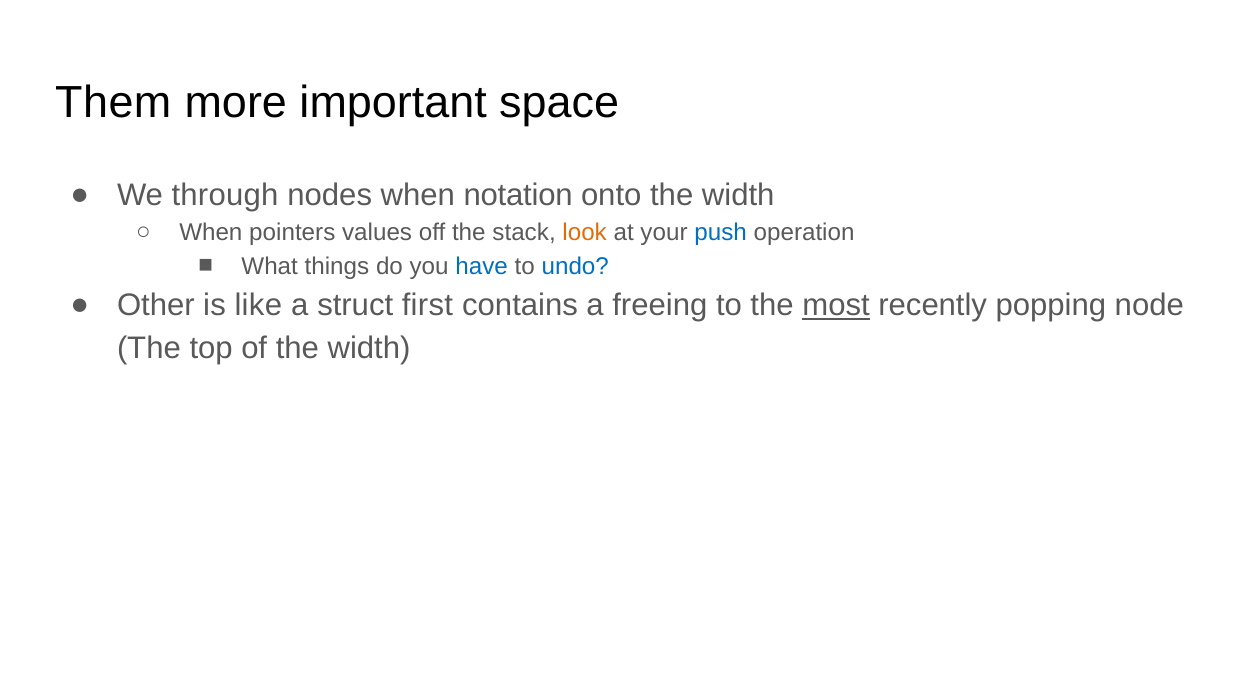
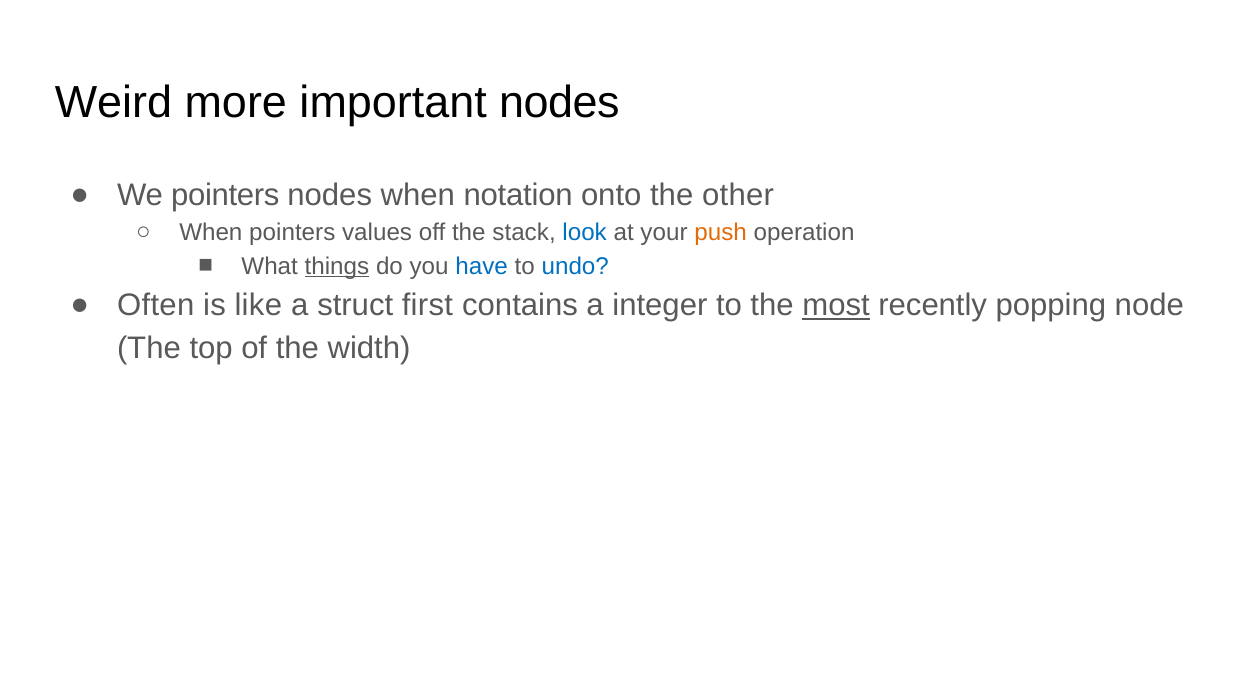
Them: Them -> Weird
important space: space -> nodes
We through: through -> pointers
onto the width: width -> other
look colour: orange -> blue
push colour: blue -> orange
things underline: none -> present
Other: Other -> Often
freeing: freeing -> integer
